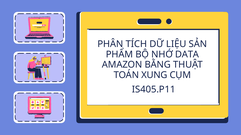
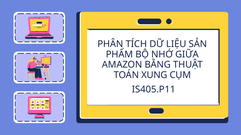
DATA: DATA -> GIỮA
